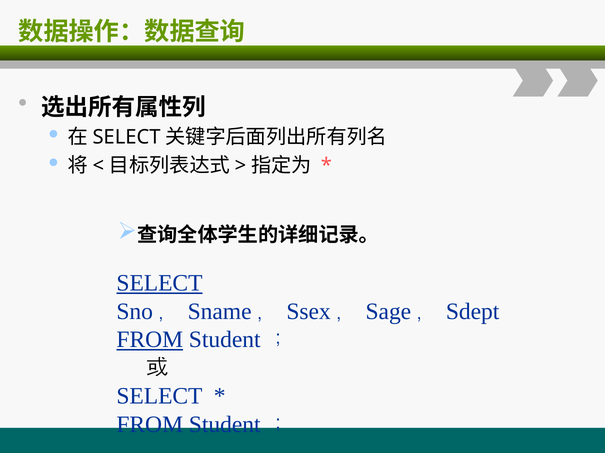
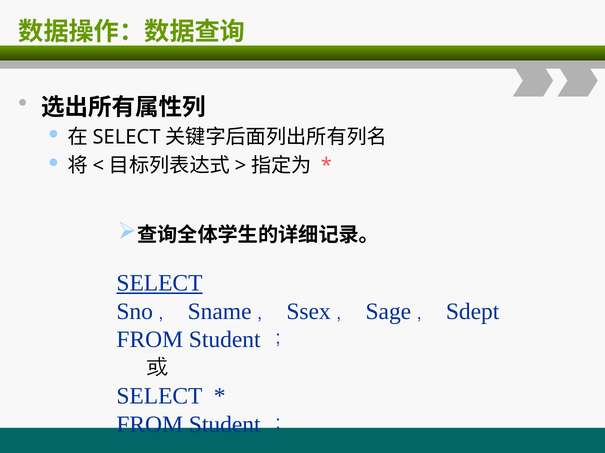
FROM at (150, 340) underline: present -> none
